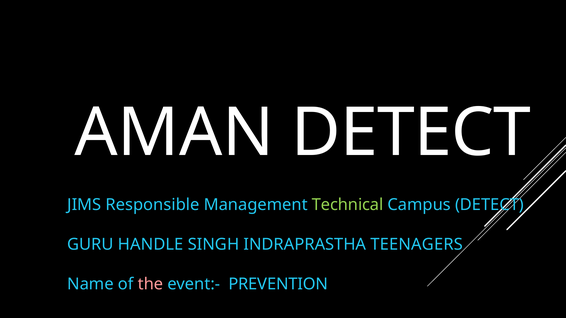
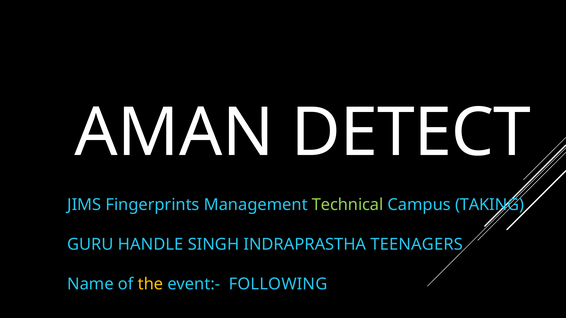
Responsible: Responsible -> Fingerprints
Campus DETECT: DETECT -> TAKING
the colour: pink -> yellow
PREVENTION: PREVENTION -> FOLLOWING
